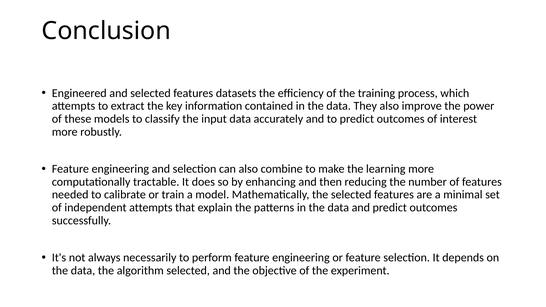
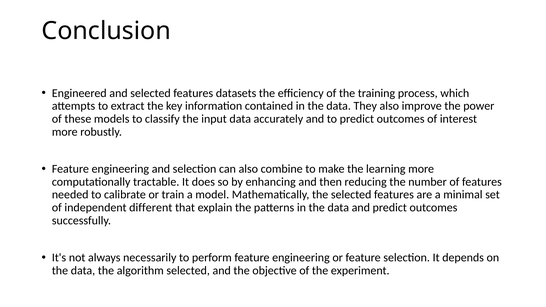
independent attempts: attempts -> different
